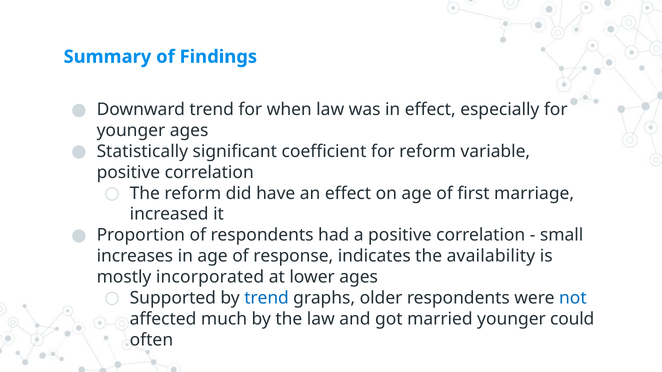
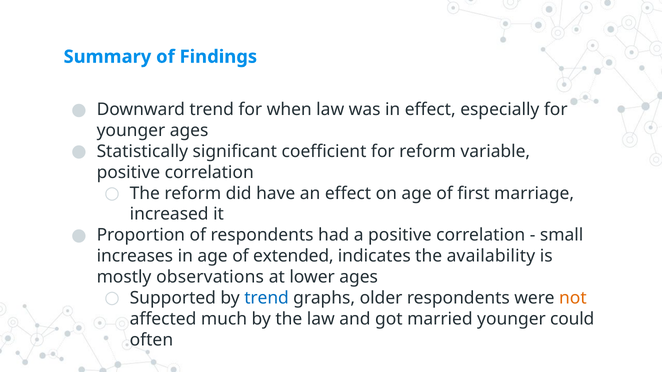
response: response -> extended
incorporated: incorporated -> observations
not colour: blue -> orange
